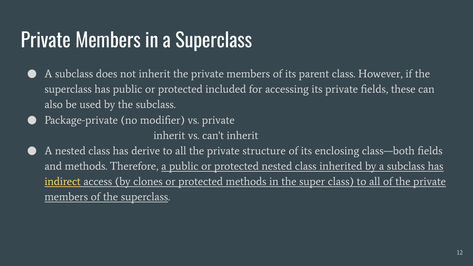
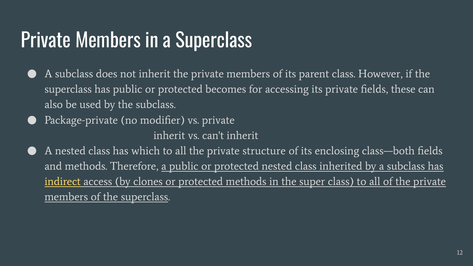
included: included -> becomes
derive: derive -> which
